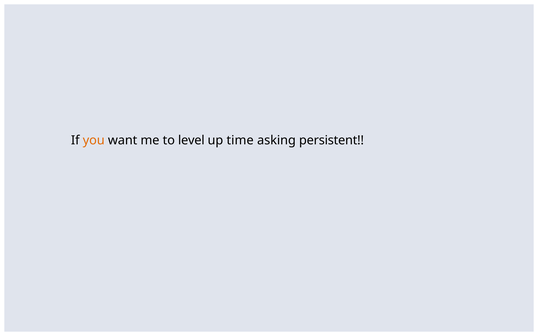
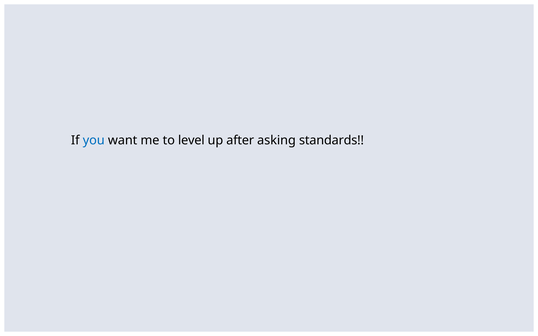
you colour: orange -> blue
time: time -> after
persistent: persistent -> standards
